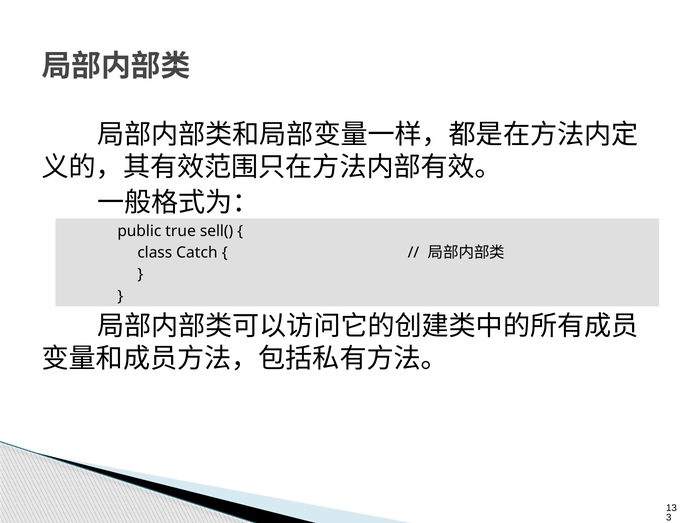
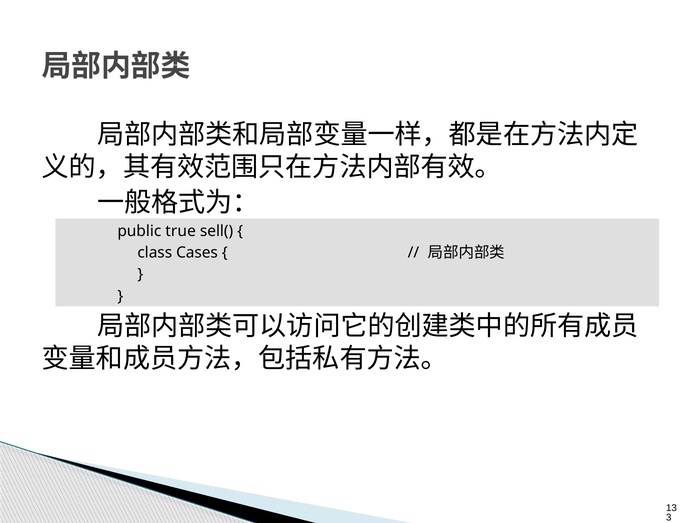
Catch: Catch -> Cases
